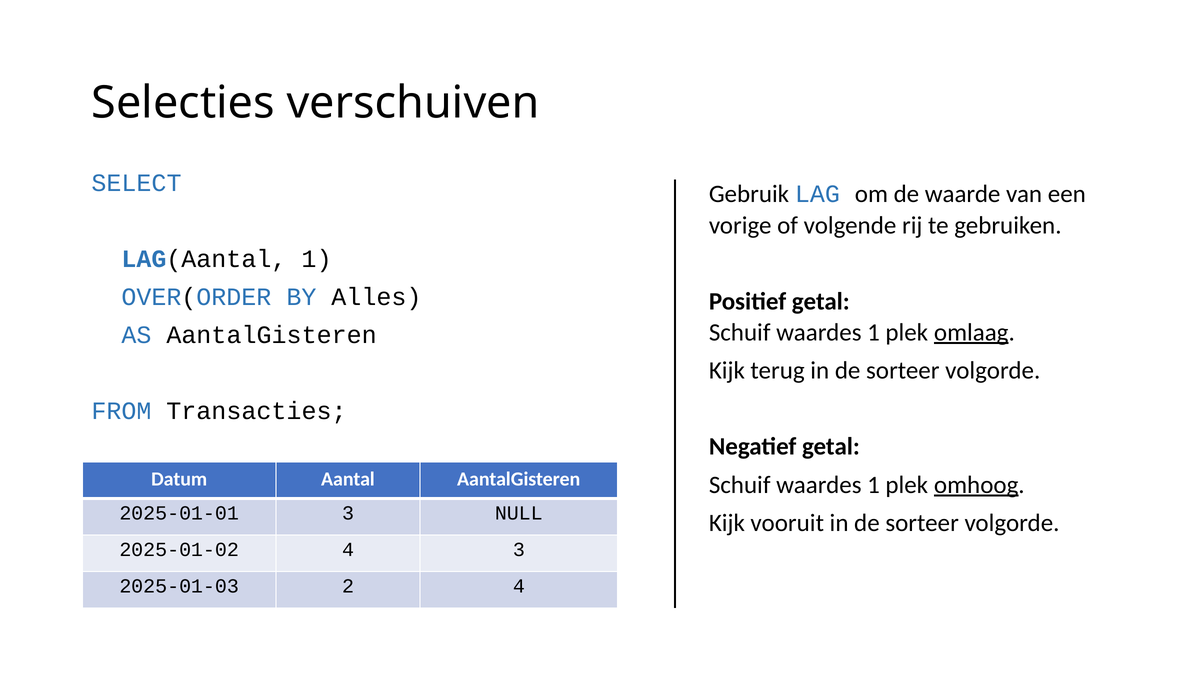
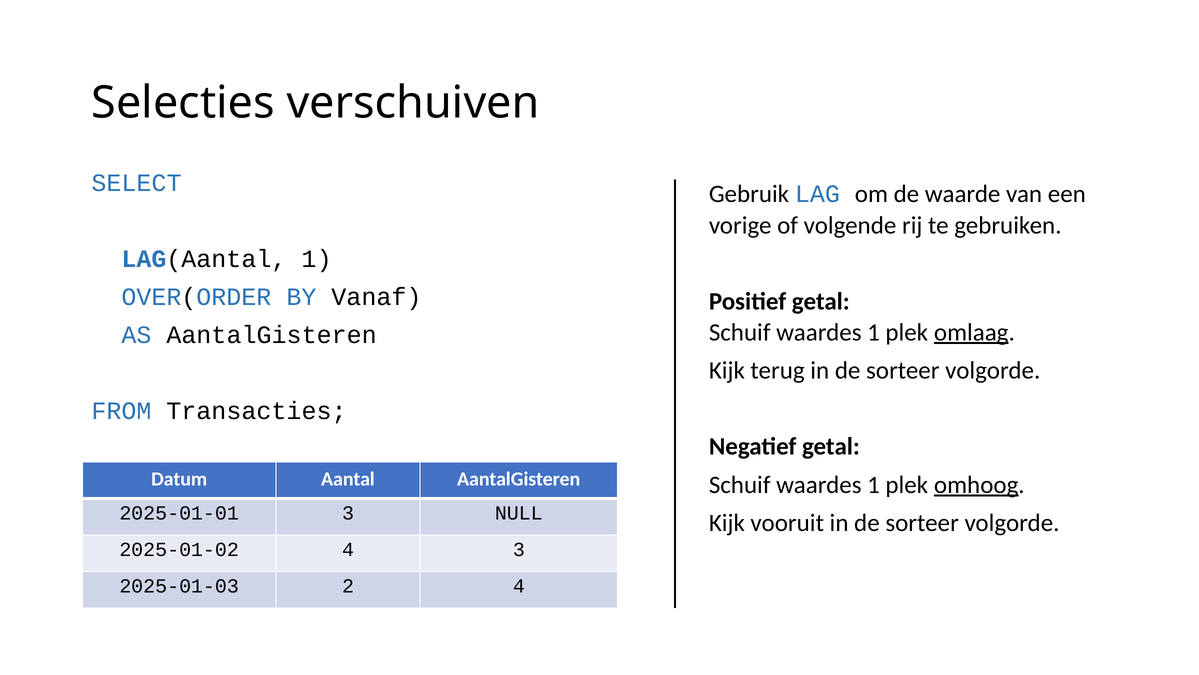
Alles: Alles -> Vanaf
